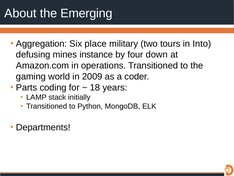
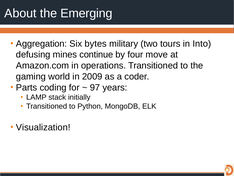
place: place -> bytes
instance: instance -> continue
down: down -> move
18: 18 -> 97
Departments: Departments -> Visualization
